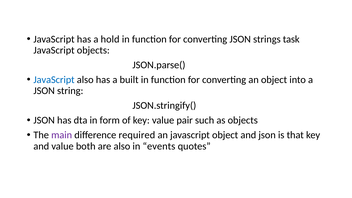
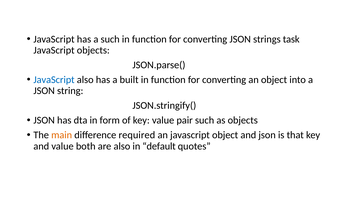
a hold: hold -> such
main colour: purple -> orange
events: events -> default
